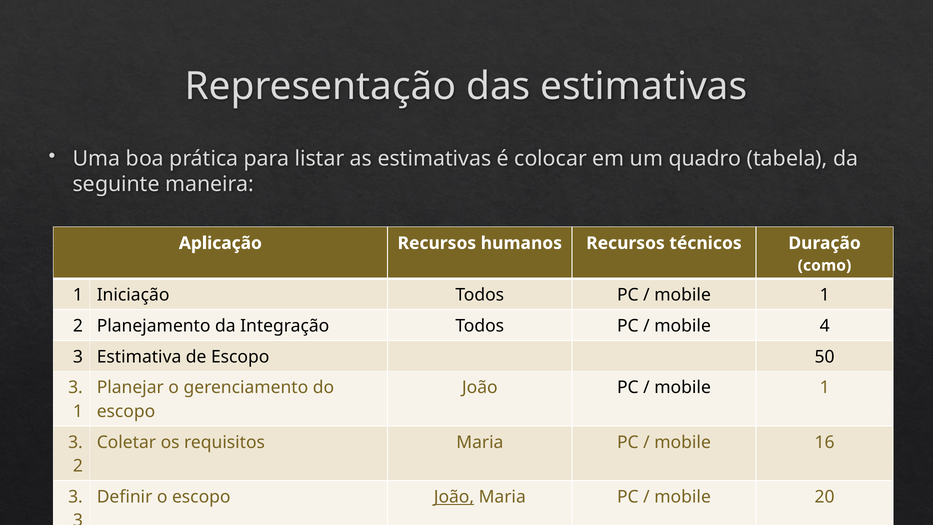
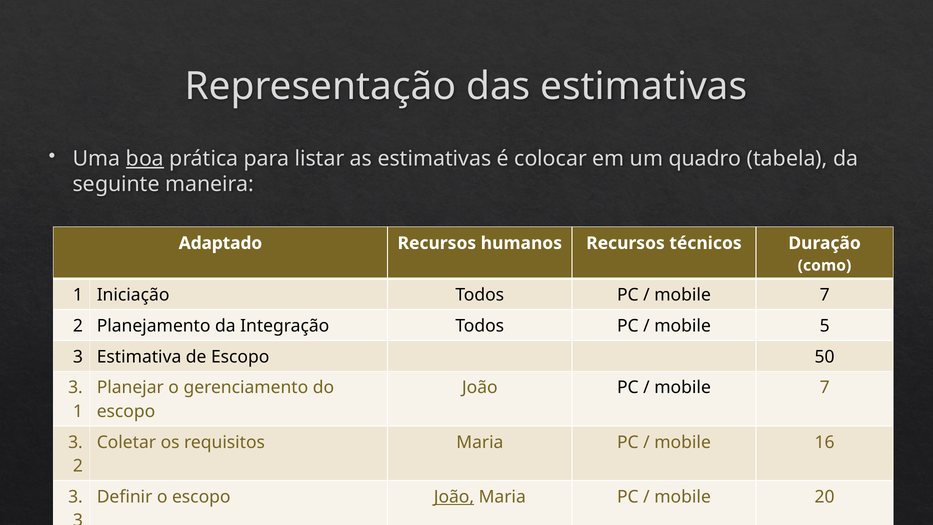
boa underline: none -> present
Aplicação: Aplicação -> Adaptado
1 at (825, 295): 1 -> 7
mobile 4: 4 -> 5
1 at (825, 387): 1 -> 7
